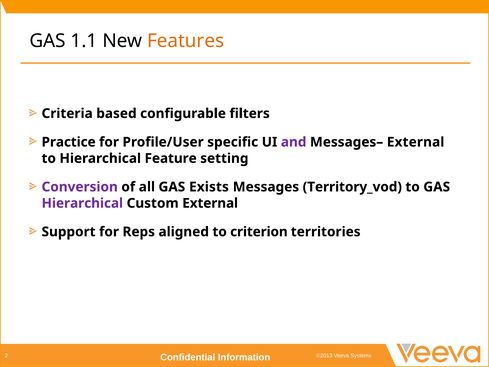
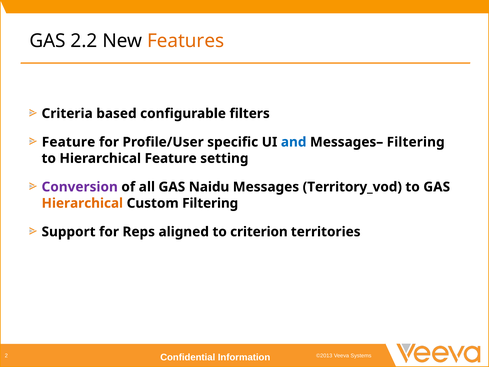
1.1: 1.1 -> 2.2
Practice at (69, 142): Practice -> Feature
and colour: purple -> blue
Messages– External: External -> Filtering
Exists: Exists -> Naidu
Hierarchical at (82, 203) colour: purple -> orange
Custom External: External -> Filtering
